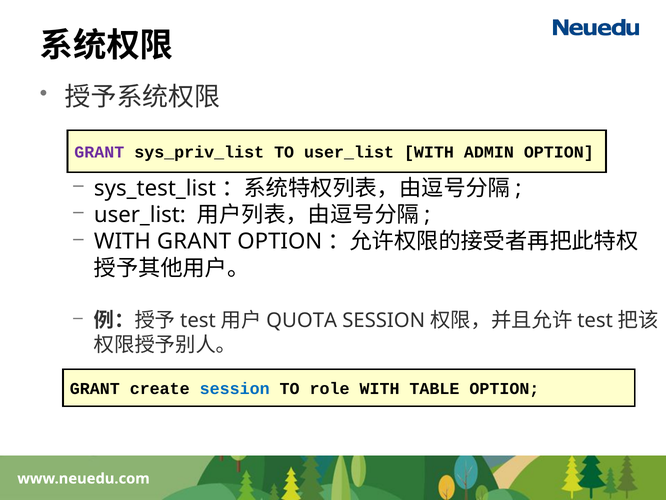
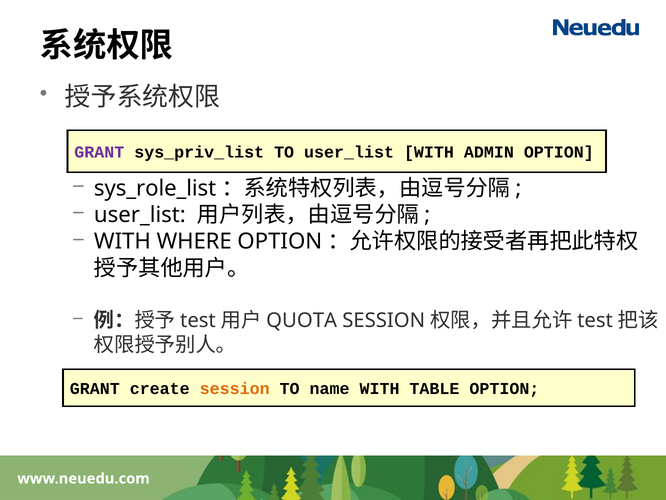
sys_test_list: sys_test_list -> sys_role_list
WITH GRANT: GRANT -> WHERE
session at (235, 388) colour: blue -> orange
role: role -> name
